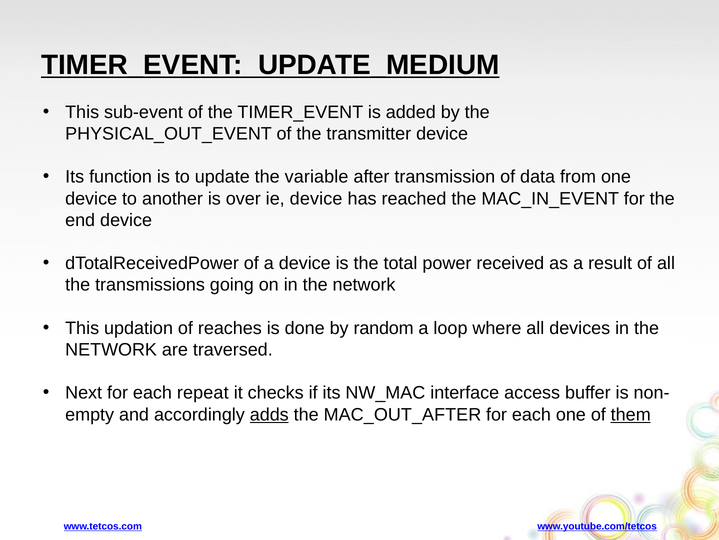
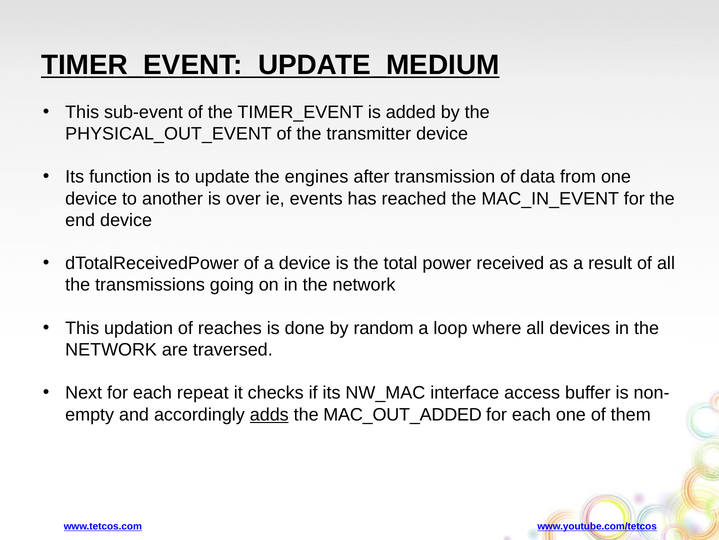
variable: variable -> engines
ie device: device -> events
MAC_OUT_AFTER: MAC_OUT_AFTER -> MAC_OUT_ADDED
them underline: present -> none
